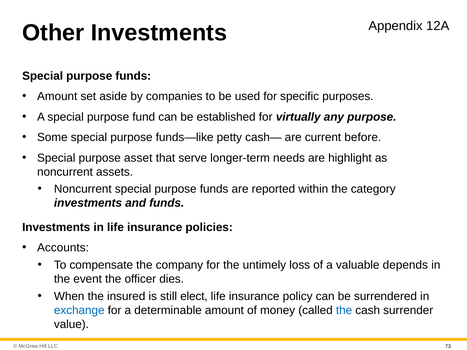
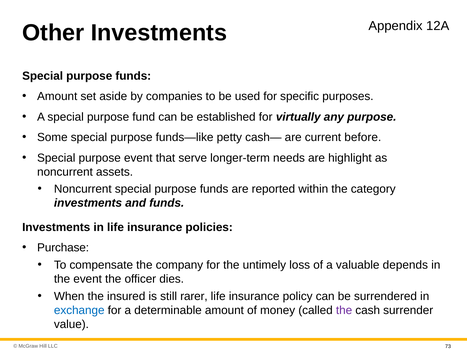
purpose asset: asset -> event
Accounts: Accounts -> Purchase
elect: elect -> rarer
the at (344, 310) colour: blue -> purple
